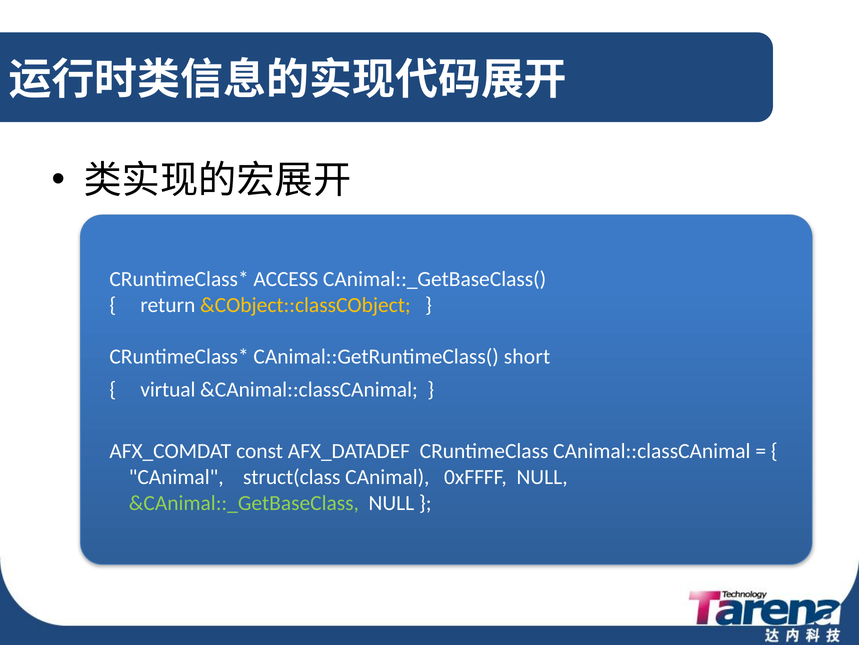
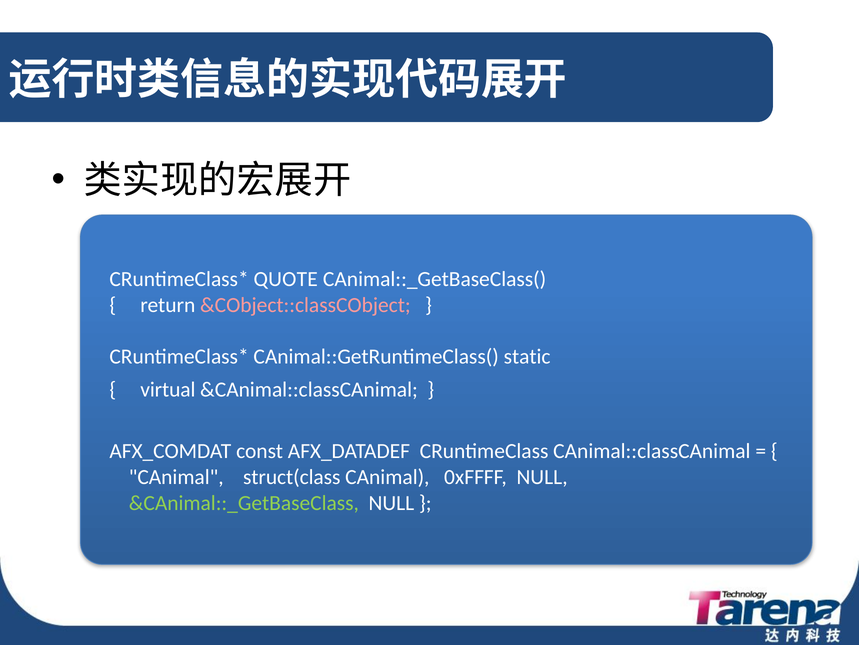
ACCESS: ACCESS -> QUOTE
&CObject::classCObject colour: yellow -> pink
short: short -> static
